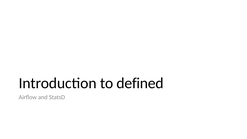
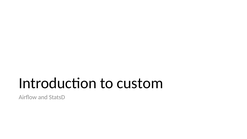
defined: defined -> custom
